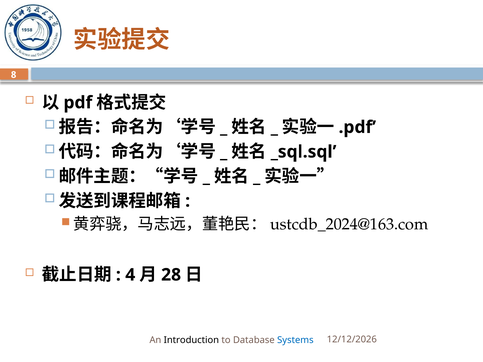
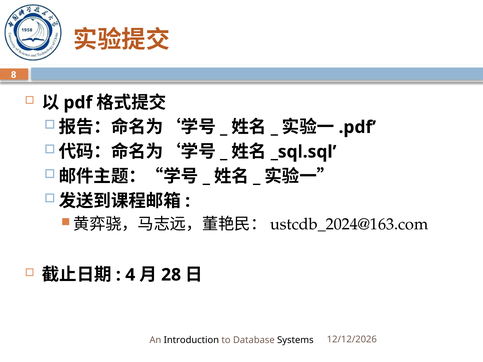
Systems colour: blue -> black
